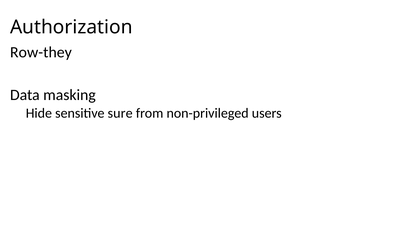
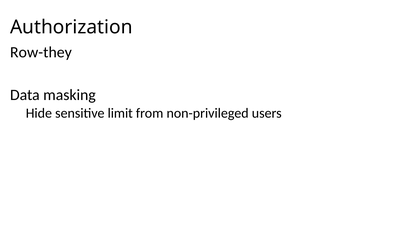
sure: sure -> limit
